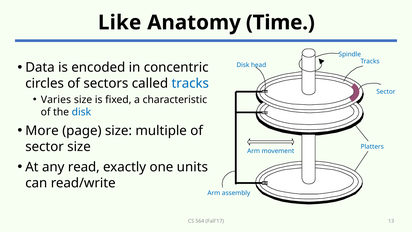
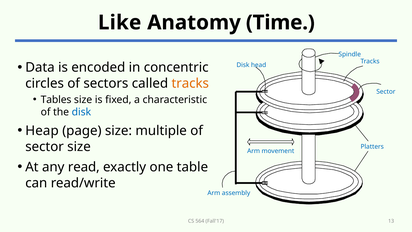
tracks at (190, 84) colour: blue -> orange
Varies: Varies -> Tables
More: More -> Heap
units: units -> table
